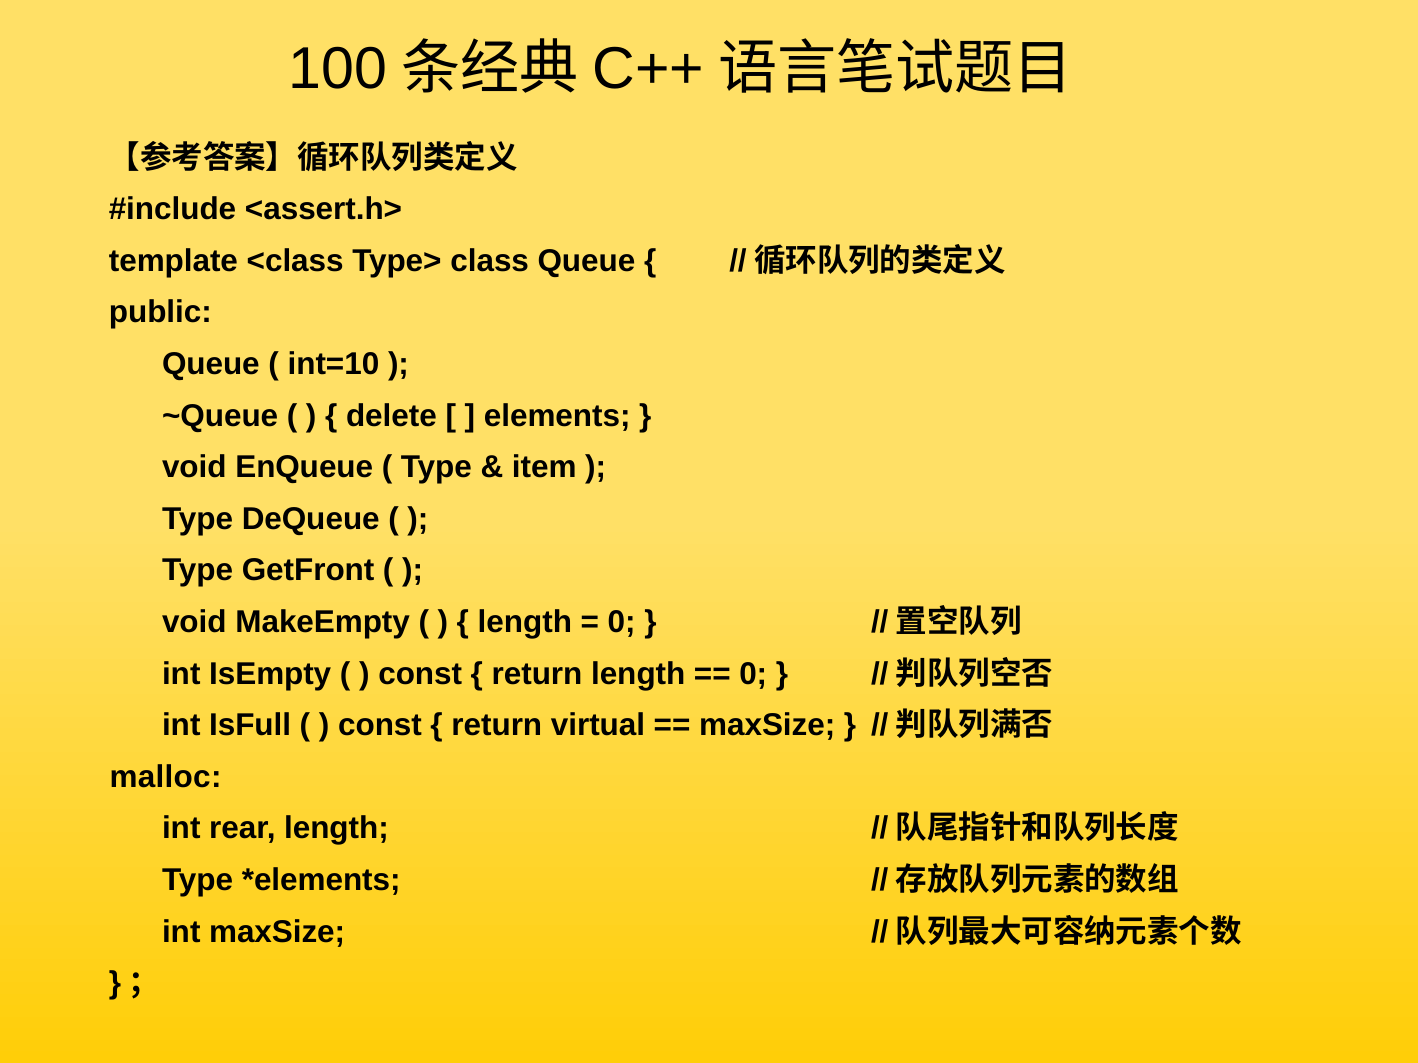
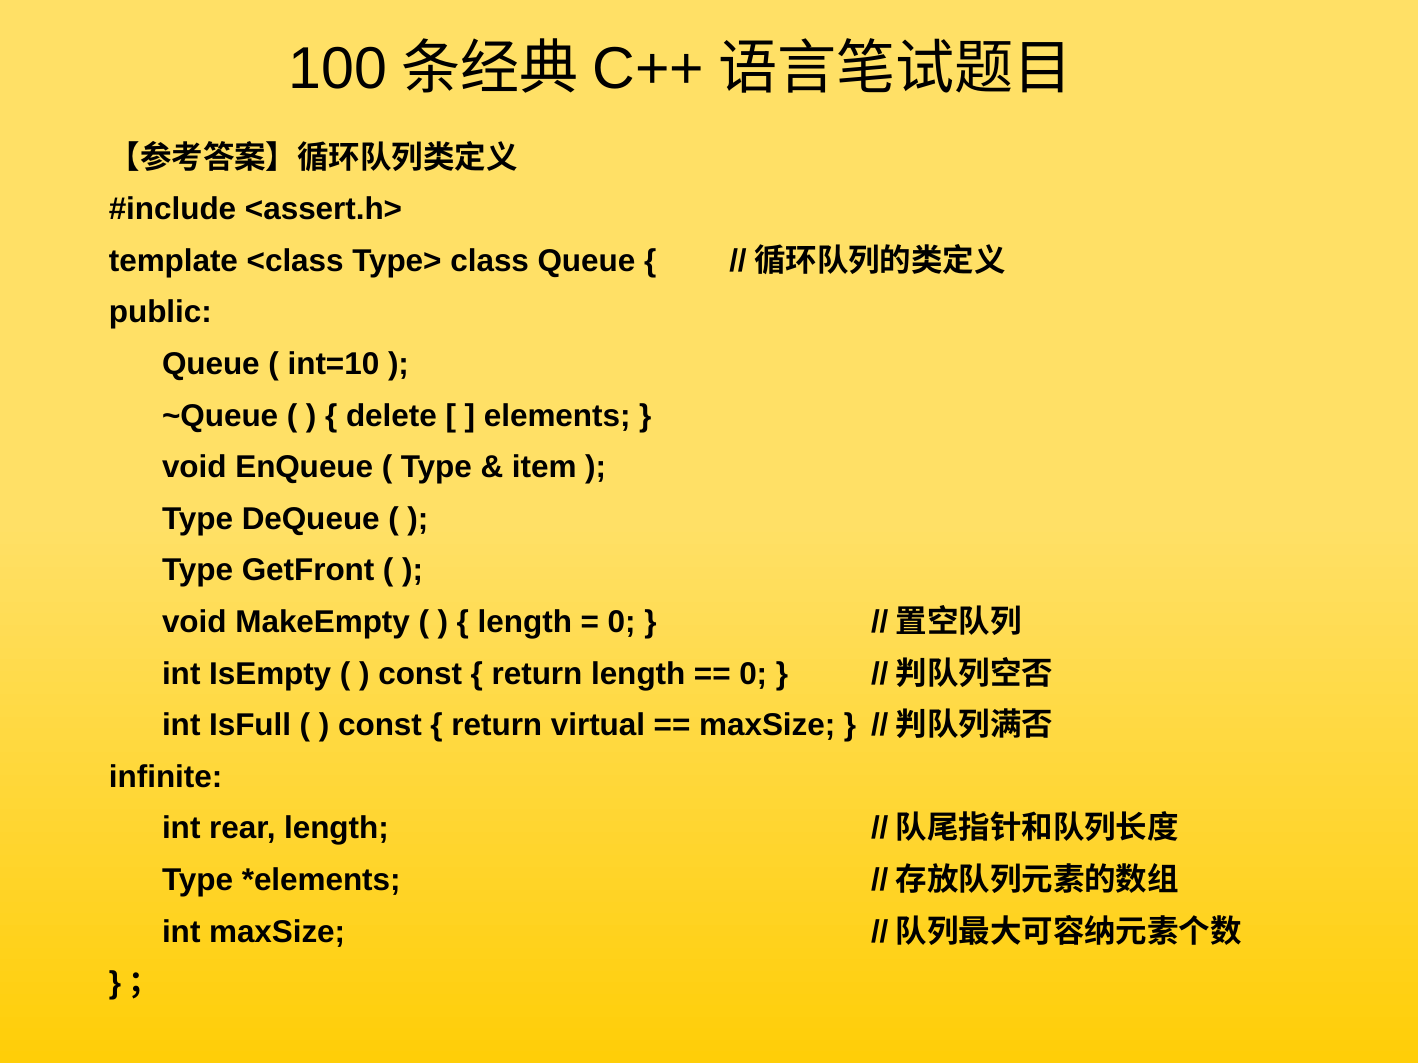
malloc: malloc -> infinite
